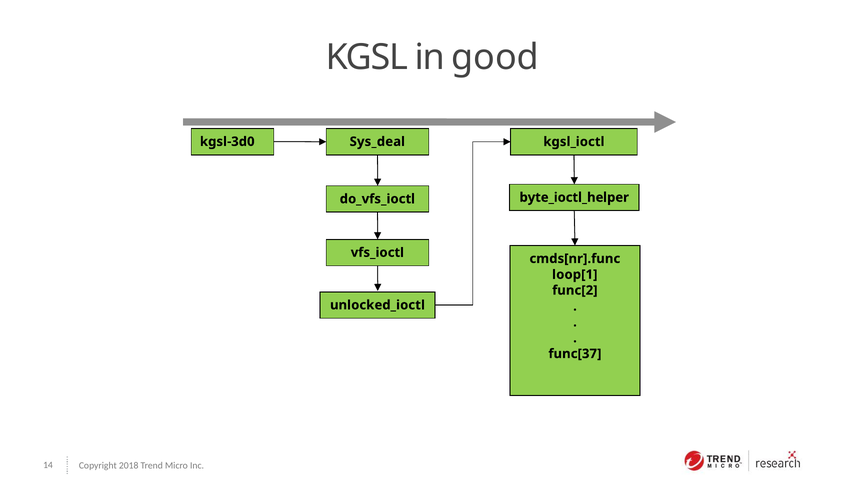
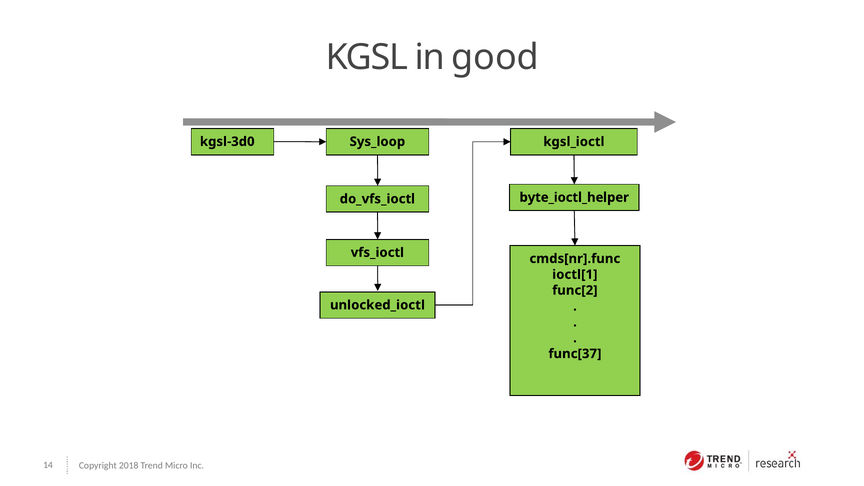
Sys_deal: Sys_deal -> Sys_loop
loop[1: loop[1 -> ioctl[1
